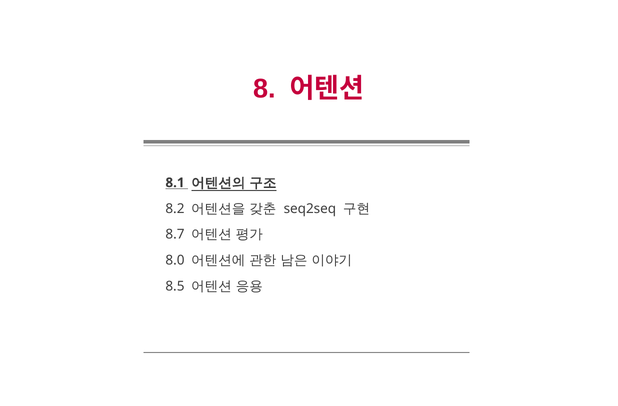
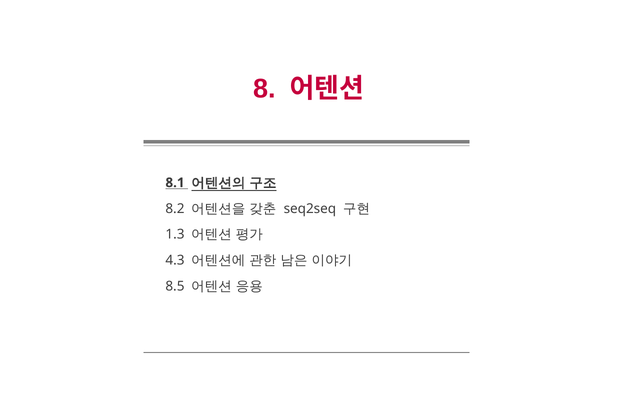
8.7: 8.7 -> 1.3
8.0: 8.0 -> 4.3
